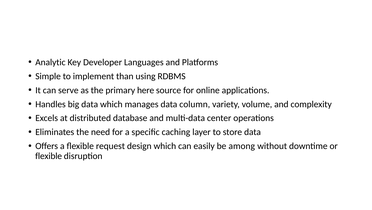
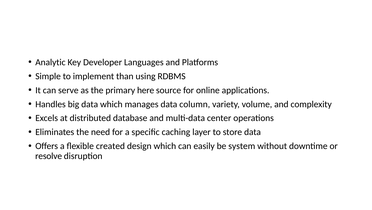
request: request -> created
among: among -> system
flexible at (49, 156): flexible -> resolve
